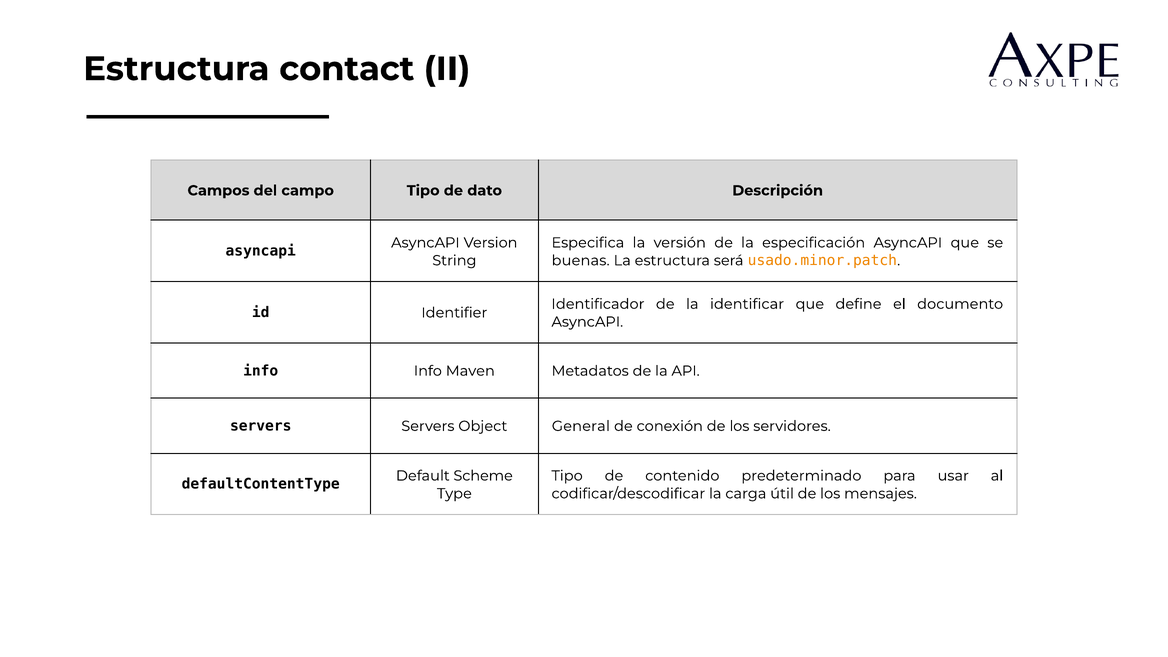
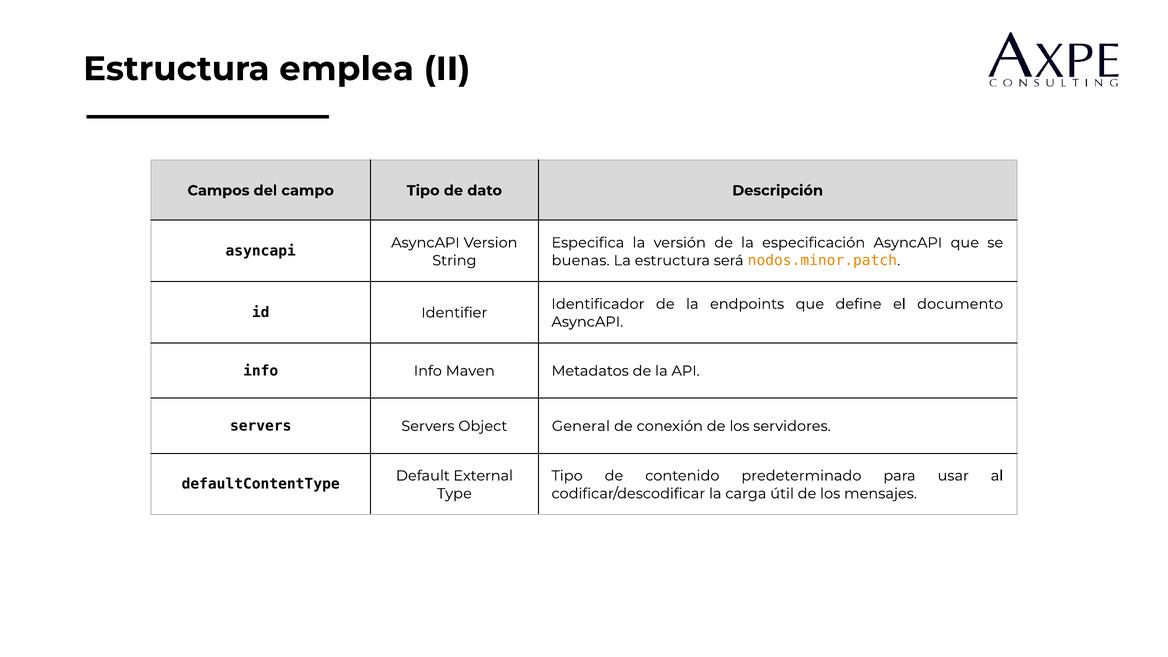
contact: contact -> emplea
usado.minor.patch: usado.minor.patch -> nodos.minor.patch
identificar: identificar -> endpoints
Scheme: Scheme -> External
